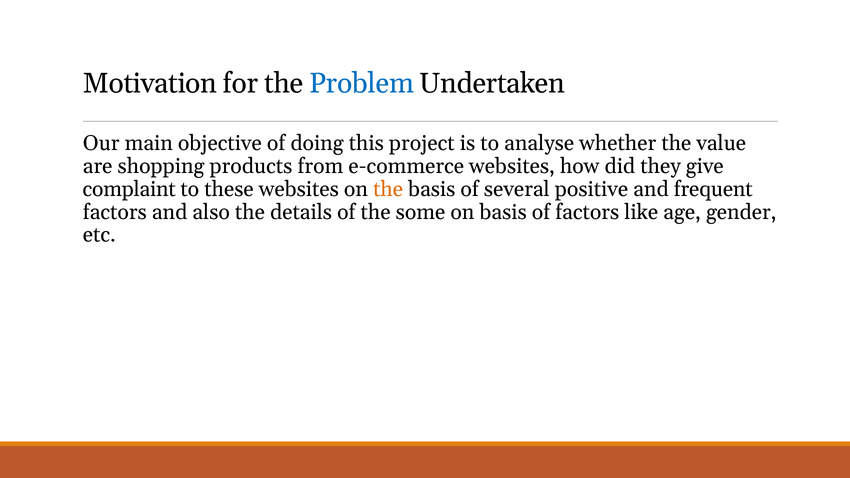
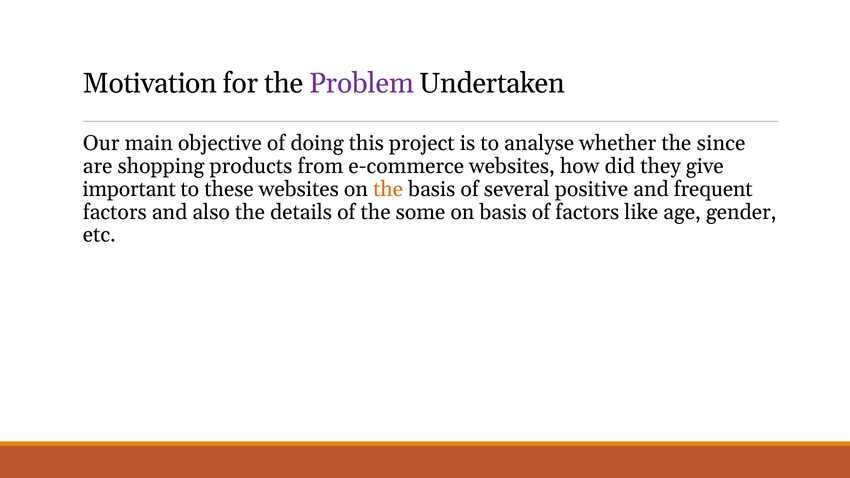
Problem colour: blue -> purple
value: value -> since
complaint: complaint -> important
